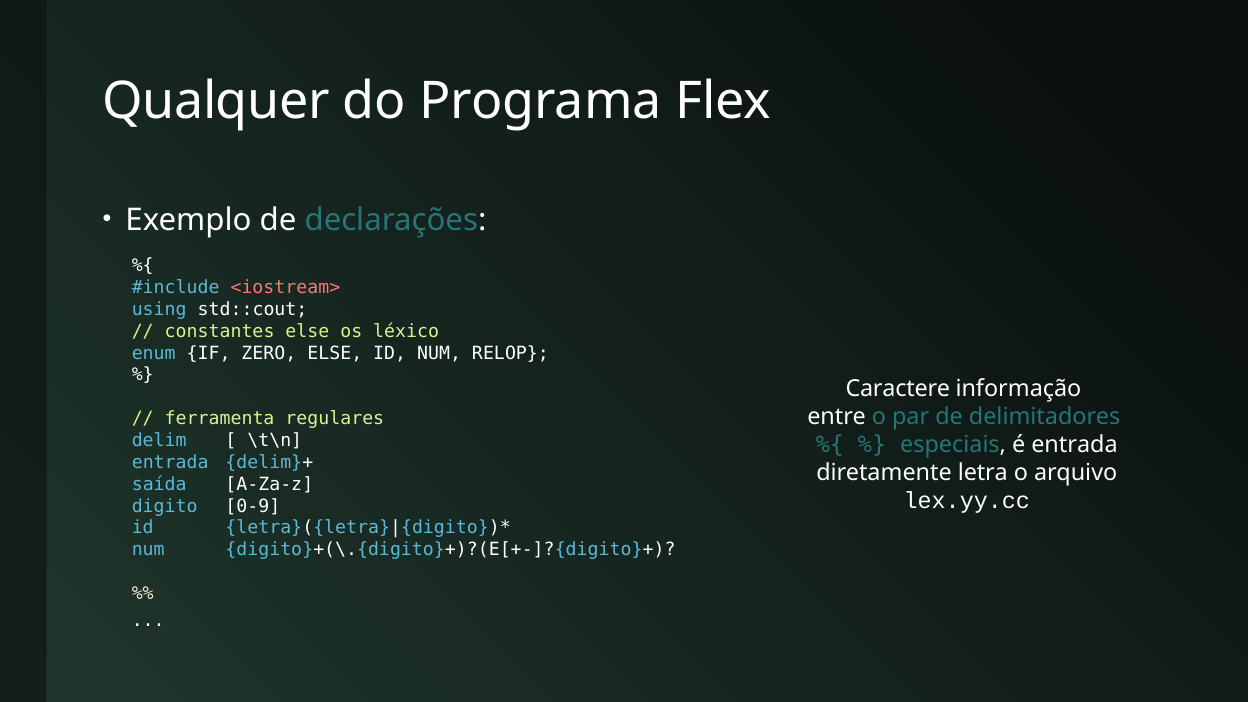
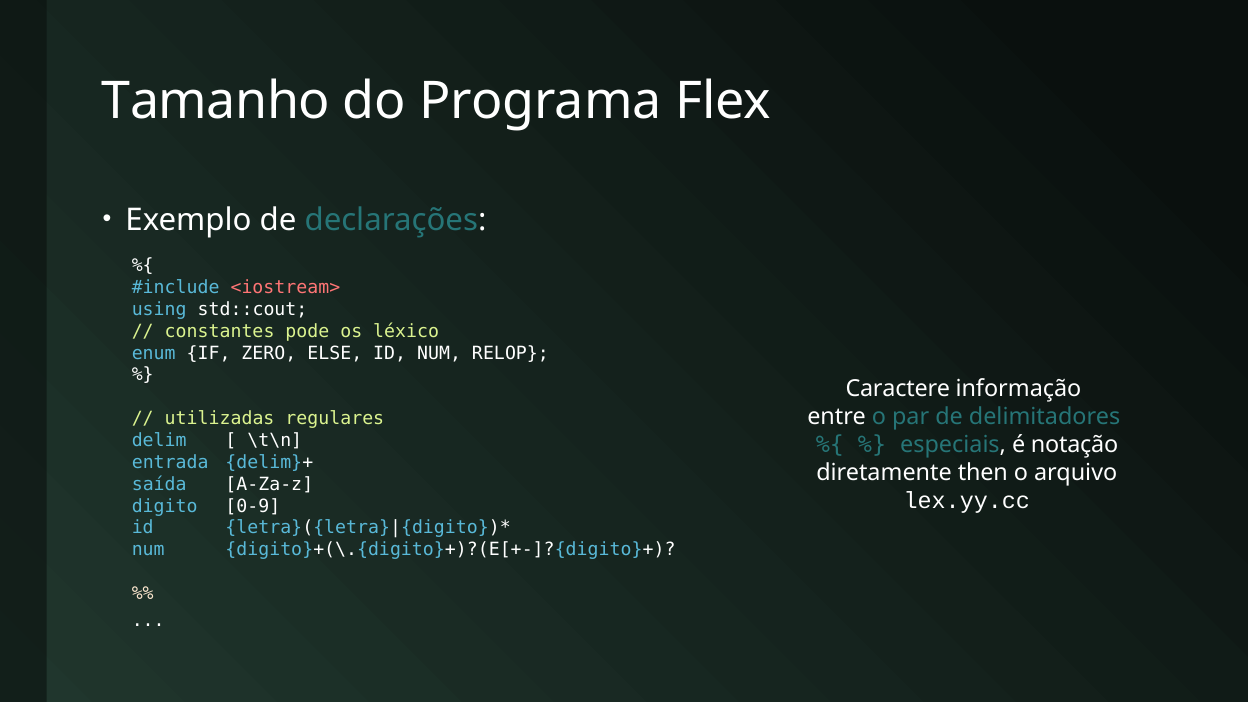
Qualquer: Qualquer -> Tamanho
constantes else: else -> pode
ferramenta: ferramenta -> utilizadas
é entrada: entrada -> notação
letra: letra -> then
